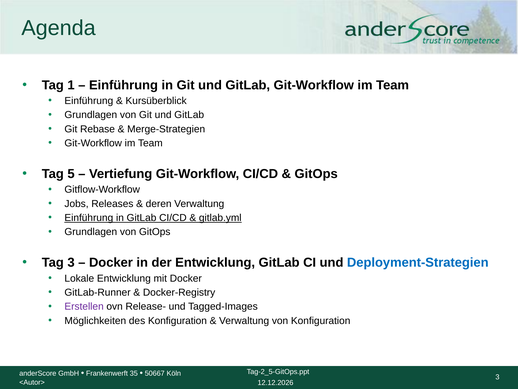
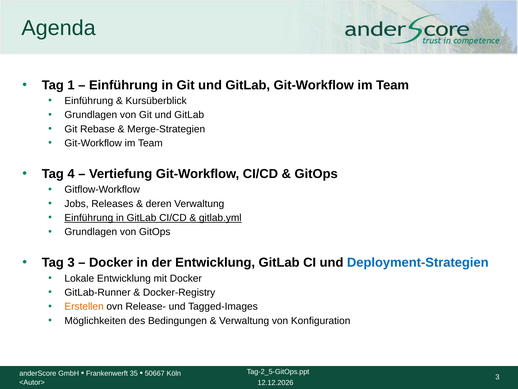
5: 5 -> 4
Erstellen colour: purple -> orange
des Konfiguration: Konfiguration -> Bedingungen
